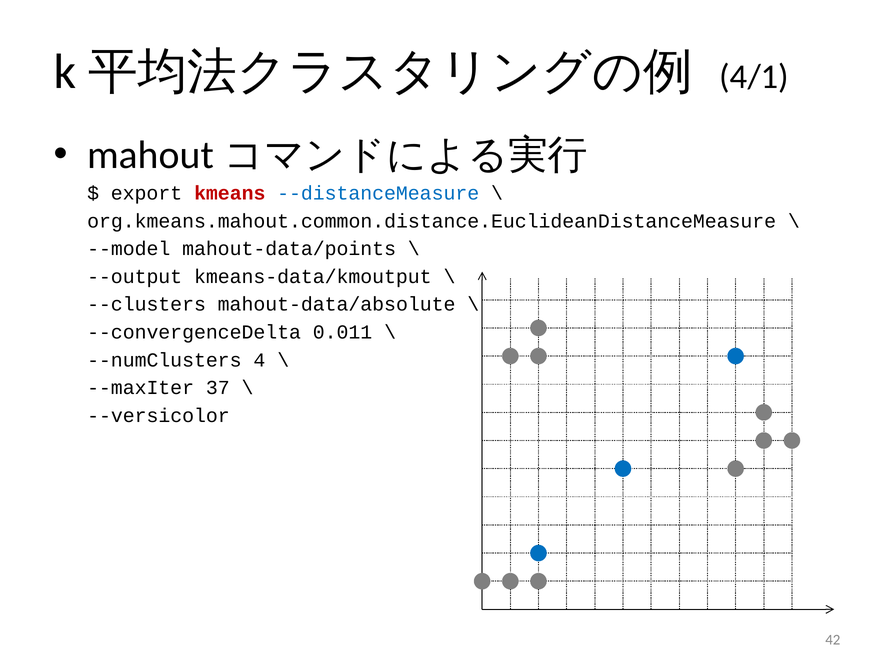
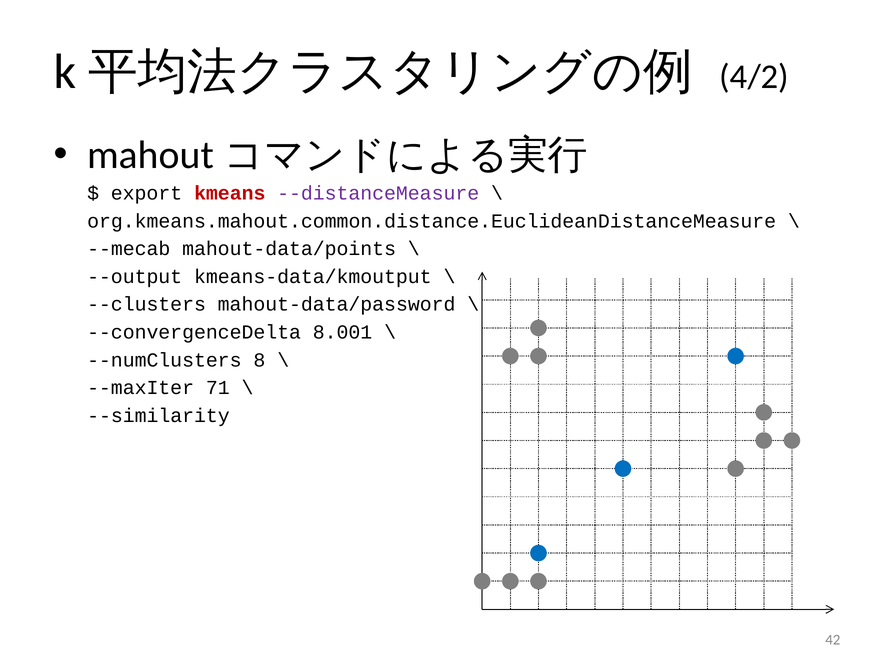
4/1: 4/1 -> 4/2
--distanceMeasure colour: blue -> purple
--model: --model -> --mecab
mahout-data/absolute: mahout-data/absolute -> mahout-data/password
0.011: 0.011 -> 8.001
4: 4 -> 8
37: 37 -> 71
--versicolor: --versicolor -> --similarity
